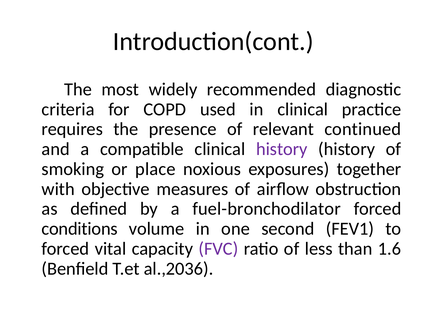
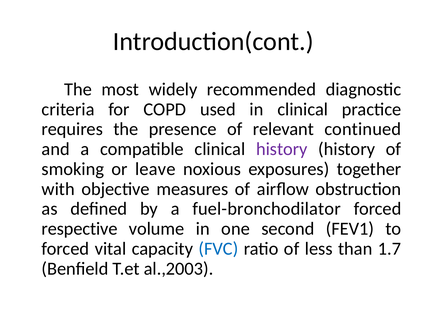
place: place -> leave
conditions: conditions -> respective
FVC colour: purple -> blue
1.6: 1.6 -> 1.7
al.,2036: al.,2036 -> al.,2003
